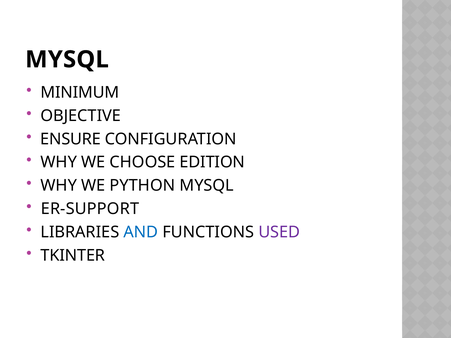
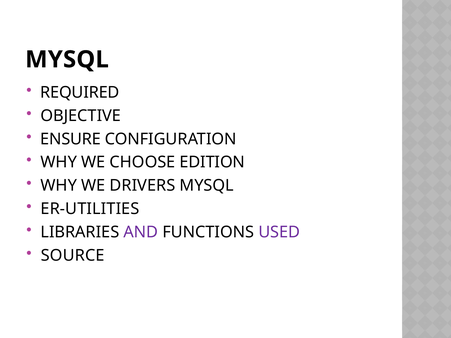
MINIMUM: MINIMUM -> REQUIRED
PYTHON: PYTHON -> DRIVERS
ER-SUPPORT: ER-SUPPORT -> ER-UTILITIES
AND colour: blue -> purple
TKINTER: TKINTER -> SOURCE
